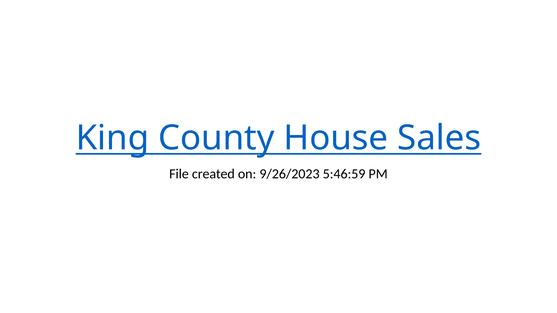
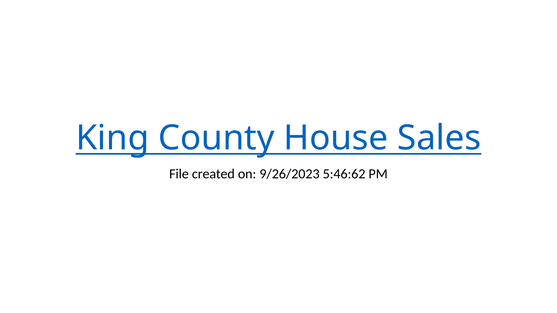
5:46:59: 5:46:59 -> 5:46:62
